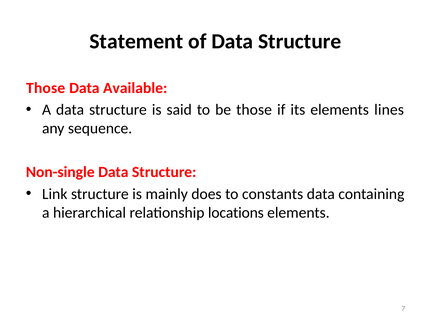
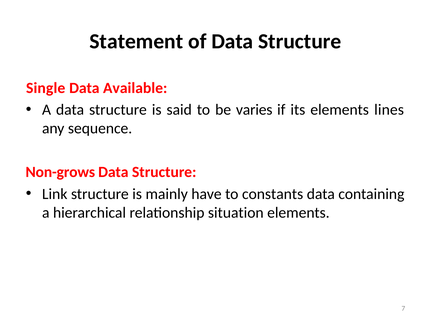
Those at (46, 88): Those -> Single
be those: those -> varies
Non-single: Non-single -> Non-grows
does: does -> have
locations: locations -> situation
